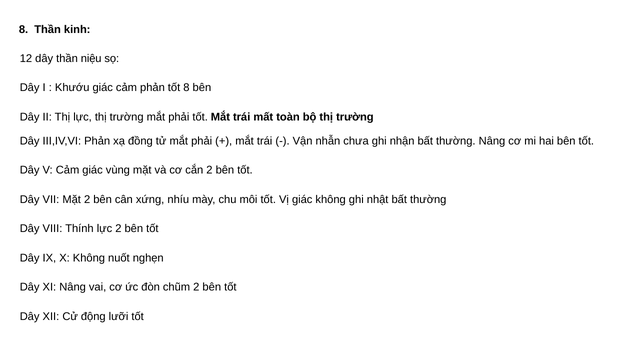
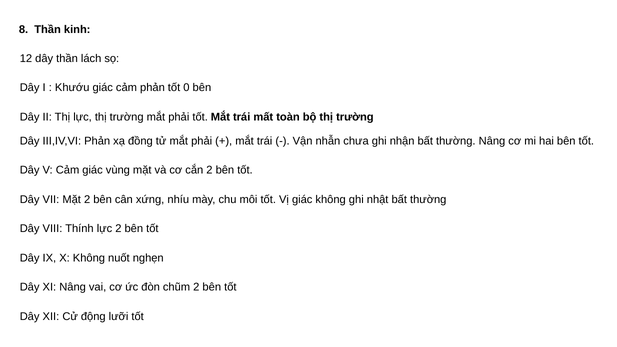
niệu: niệu -> lách
tốt 8: 8 -> 0
